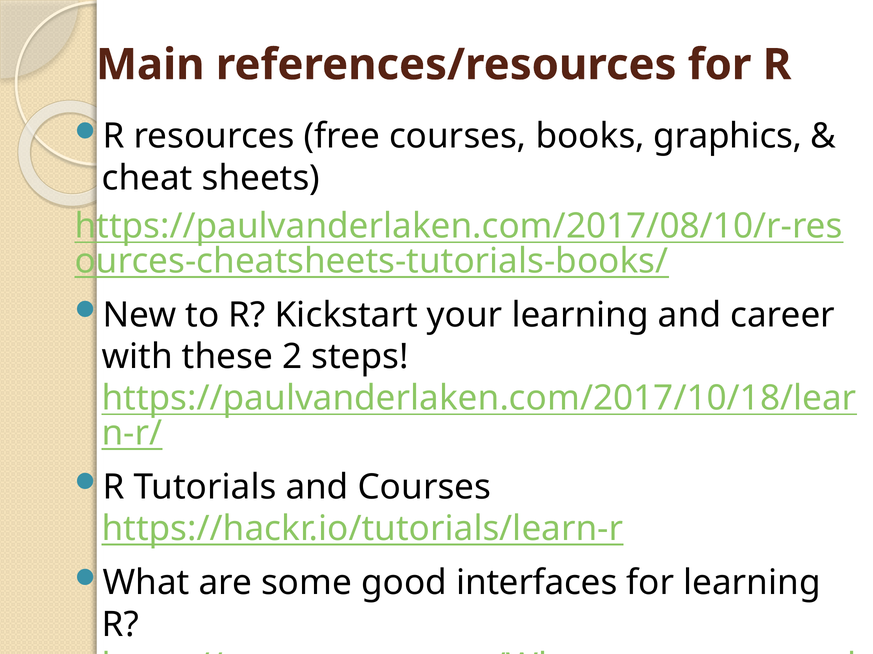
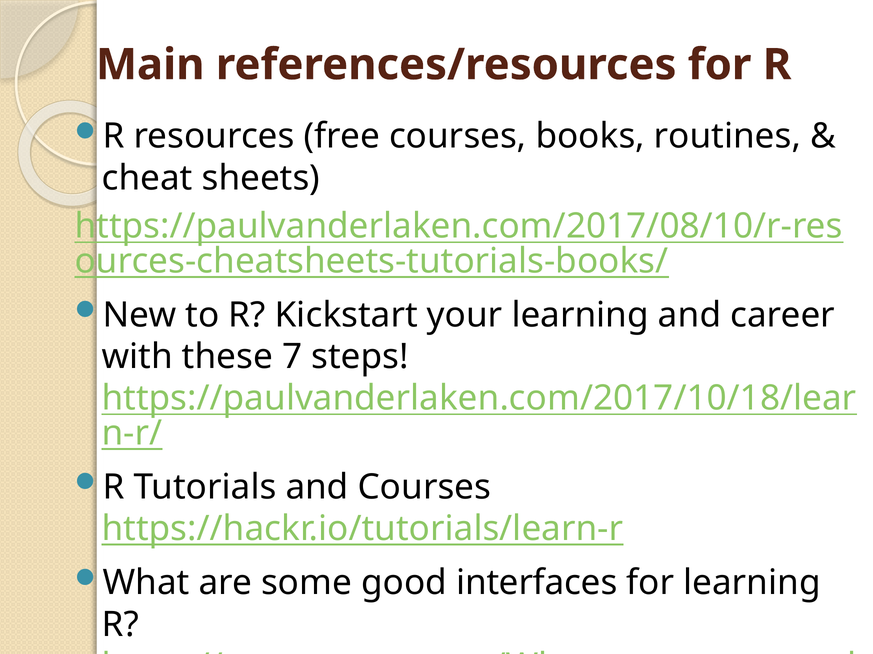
graphics: graphics -> routines
2: 2 -> 7
